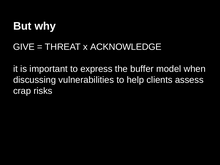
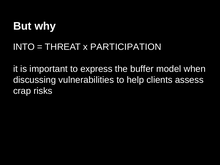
GIVE: GIVE -> INTO
ACKNOWLEDGE: ACKNOWLEDGE -> PARTICIPATION
